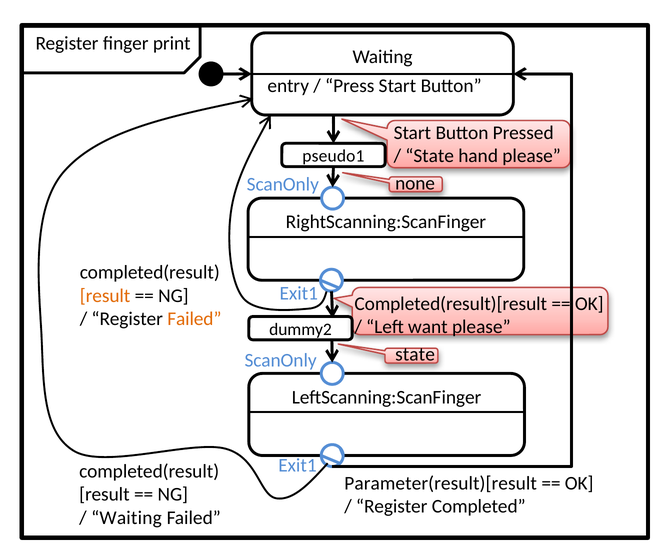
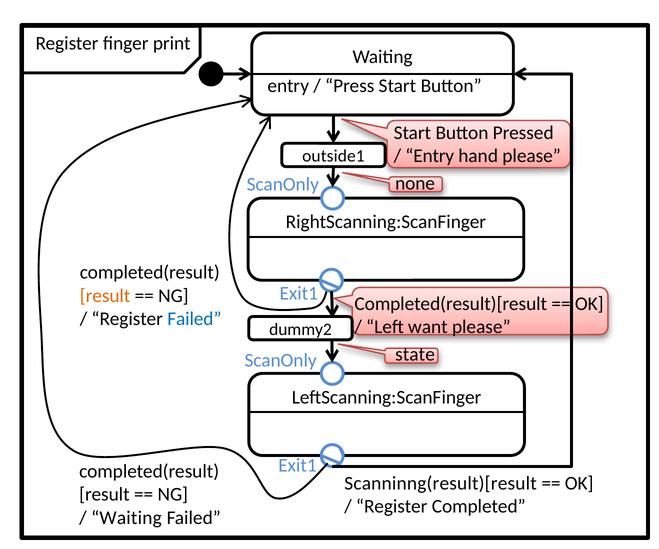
State at (430, 156): State -> Entry
pseudo1: pseudo1 -> outside1
Failed at (194, 319) colour: orange -> blue
Parameter(result)[result: Parameter(result)[result -> Scanninng(result)[result
